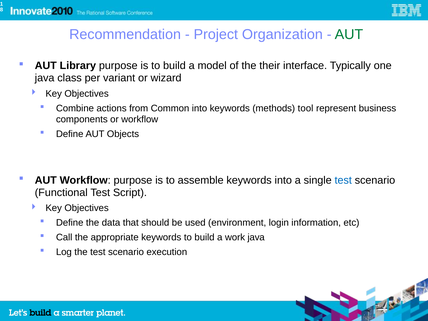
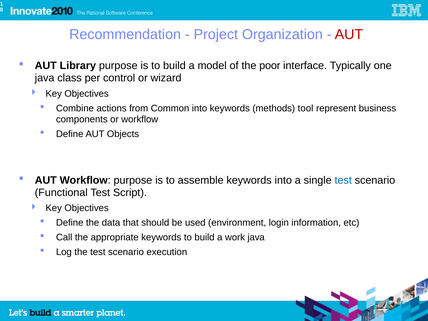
AUT at (349, 34) colour: green -> red
their: their -> poor
variant: variant -> control
